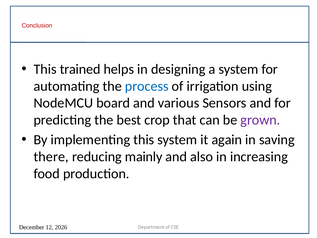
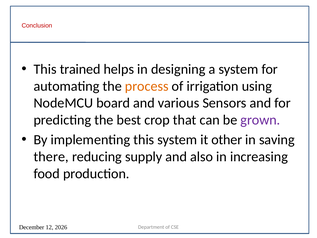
process colour: blue -> orange
again: again -> other
mainly: mainly -> supply
